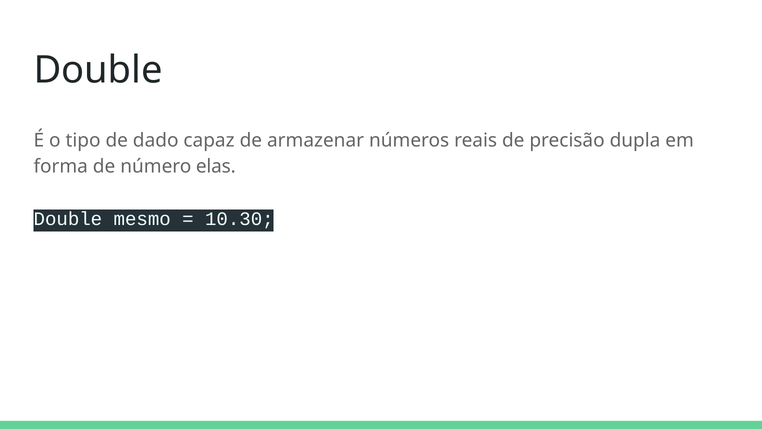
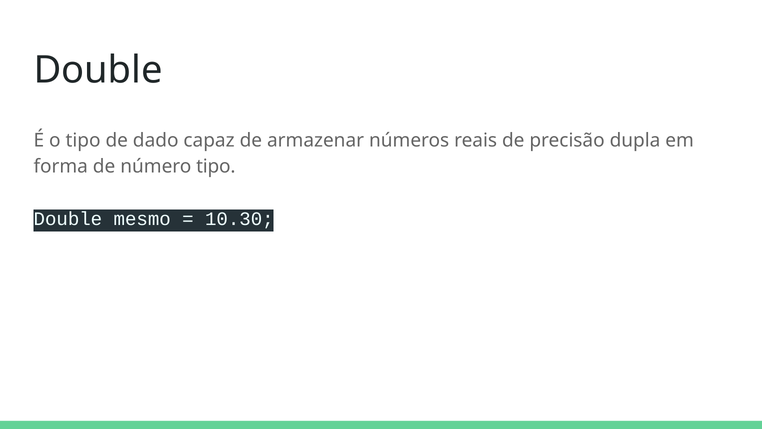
número elas: elas -> tipo
